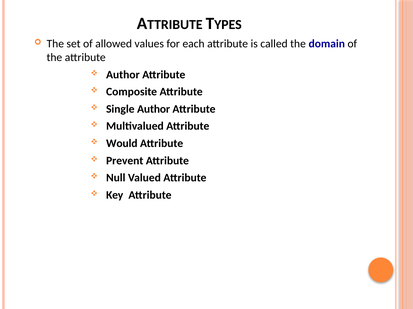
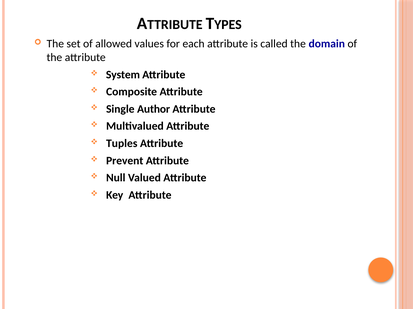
Author at (123, 75): Author -> System
Would: Would -> Tuples
